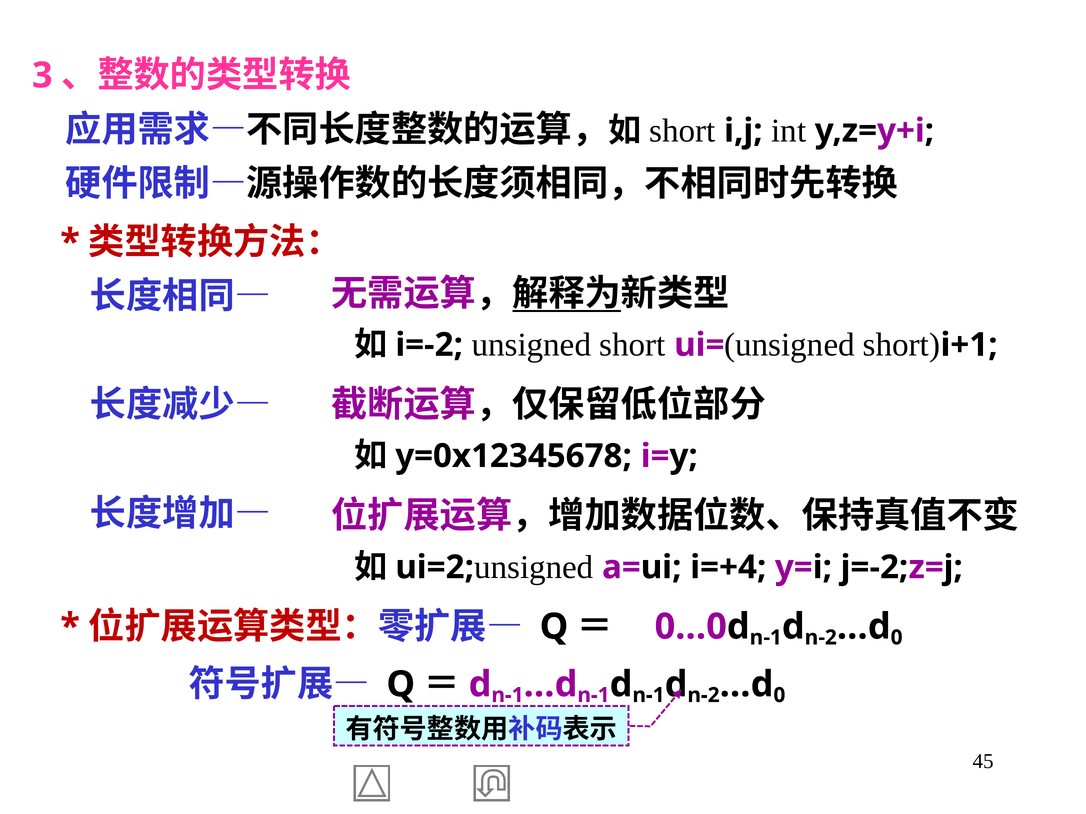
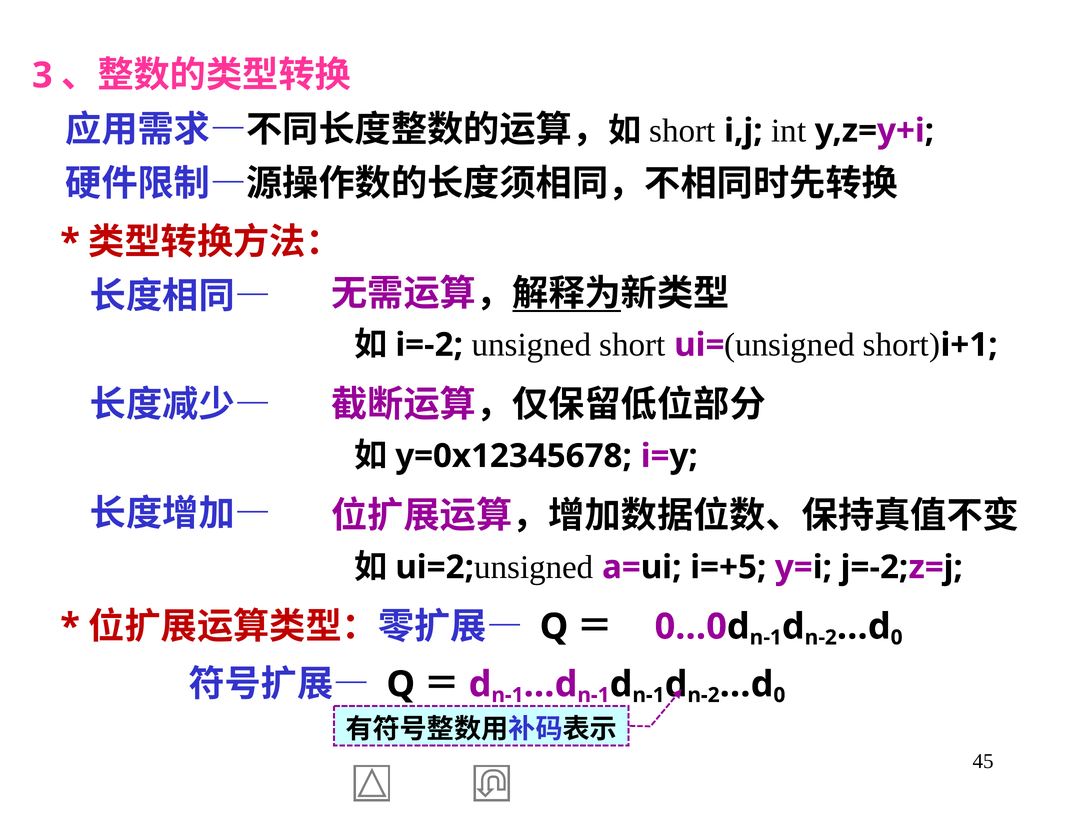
i=+4: i=+4 -> i=+5
